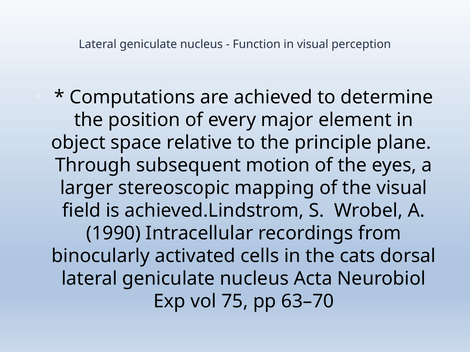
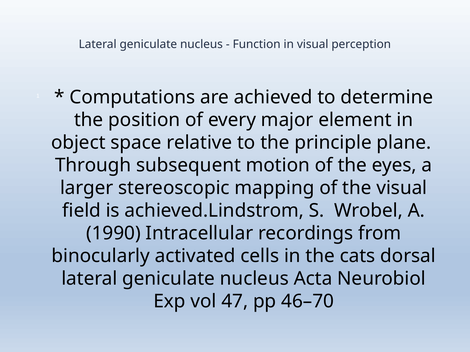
75: 75 -> 47
63–70: 63–70 -> 46–70
